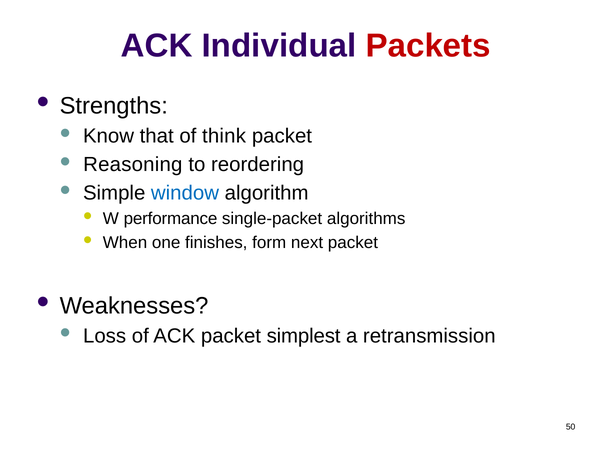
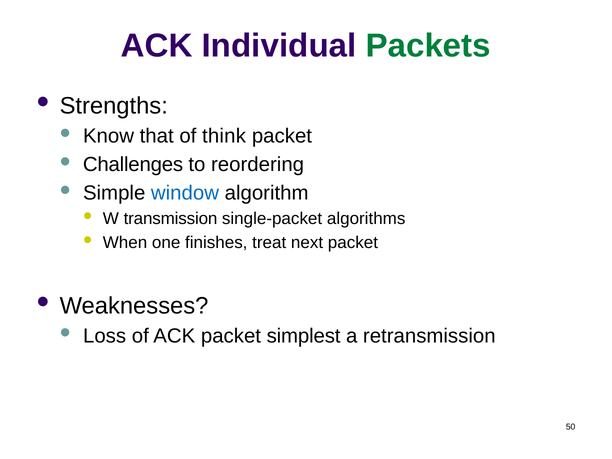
Packets colour: red -> green
Reasoning: Reasoning -> Challenges
performance: performance -> transmission
form: form -> treat
